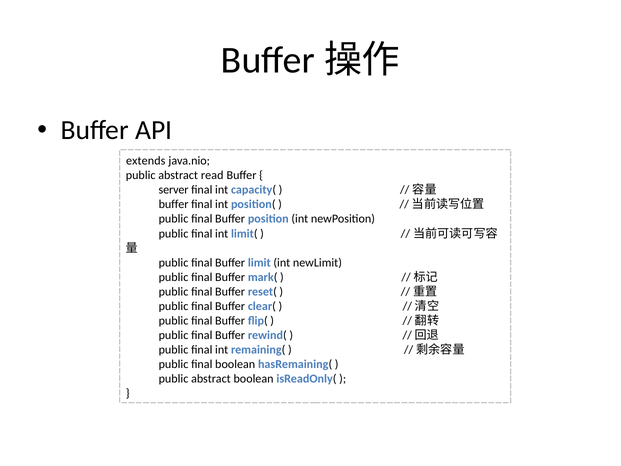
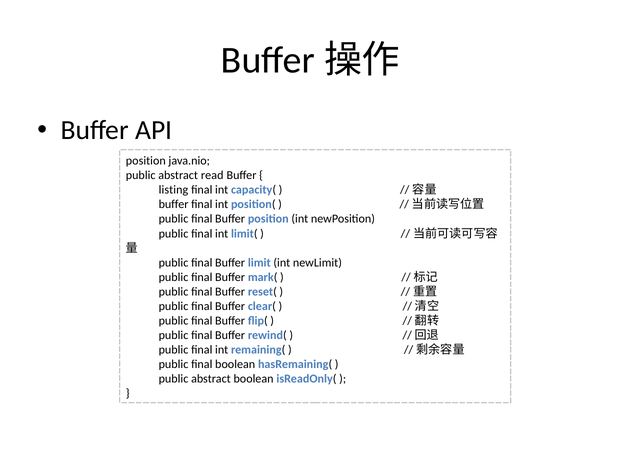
extends at (146, 161): extends -> position
server: server -> listing
